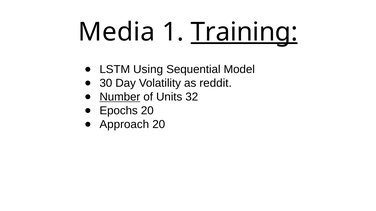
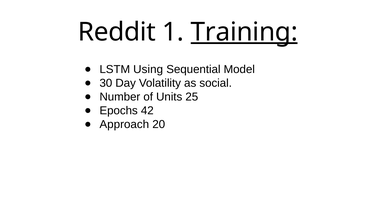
Media: Media -> Reddit
reddit: reddit -> social
Number underline: present -> none
32: 32 -> 25
Epochs 20: 20 -> 42
